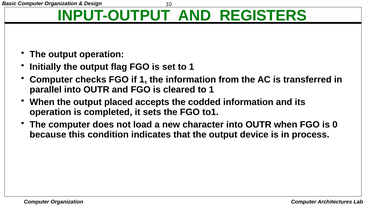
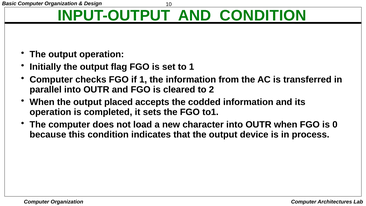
AND REGISTERS: REGISTERS -> CONDITION
cleared to 1: 1 -> 2
